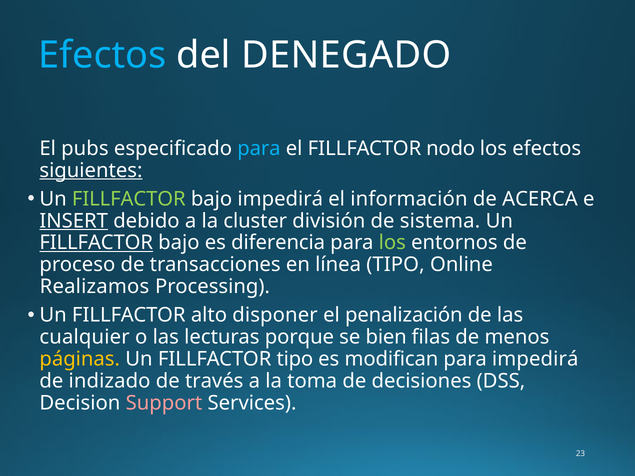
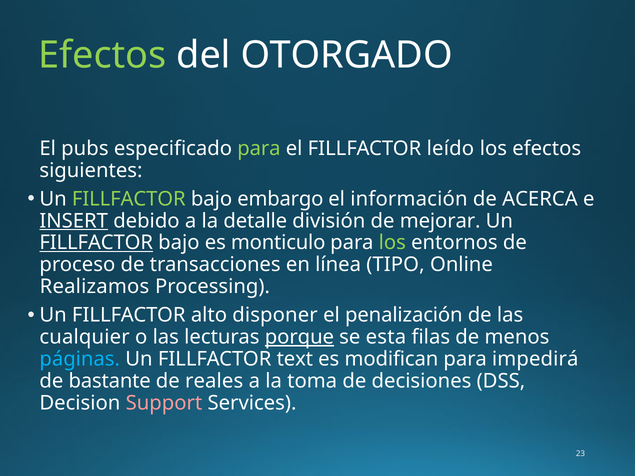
Efectos at (102, 55) colour: light blue -> light green
DENEGADO: DENEGADO -> OTORGADO
para at (259, 148) colour: light blue -> light green
nodo: nodo -> leído
siguientes underline: present -> none
bajo impedirá: impedirá -> embargo
cluster: cluster -> detalle
sistema: sistema -> mejorar
diferencia: diferencia -> monticulo
porque underline: none -> present
bien: bien -> esta
páginas colour: yellow -> light blue
FILLFACTOR tipo: tipo -> text
indizado: indizado -> bastante
través: través -> reales
